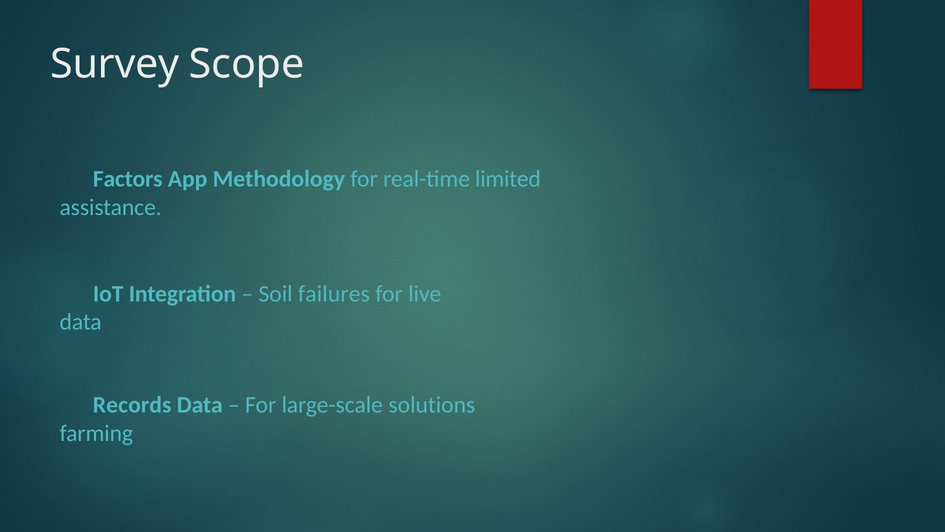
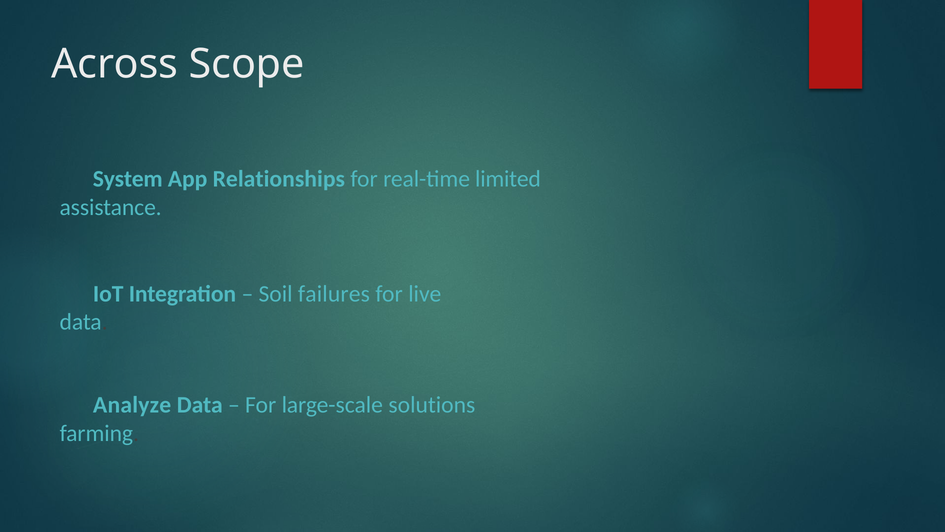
Survey: Survey -> Across
Factors: Factors -> System
Methodology: Methodology -> Relationships
Records: Records -> Analyze
